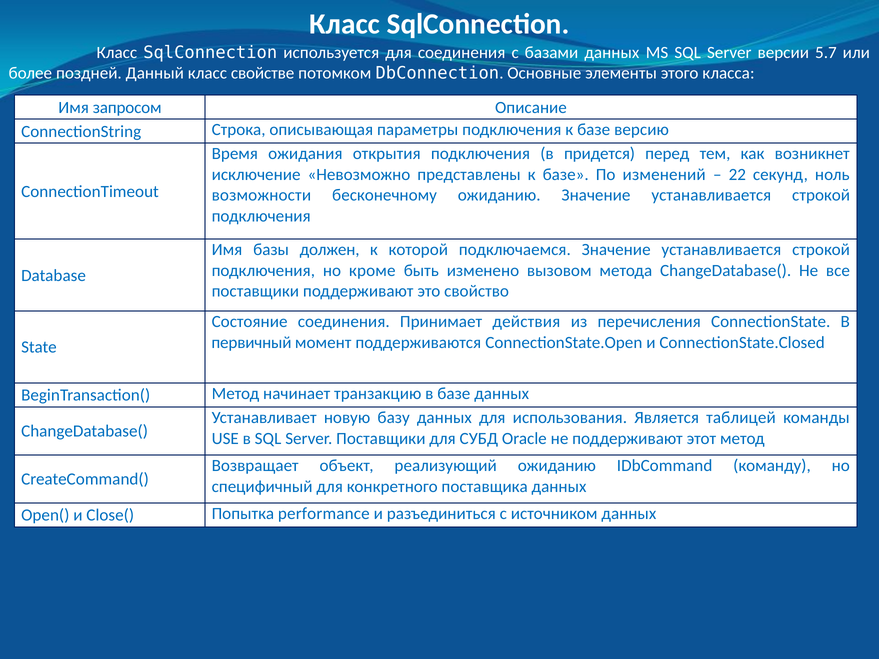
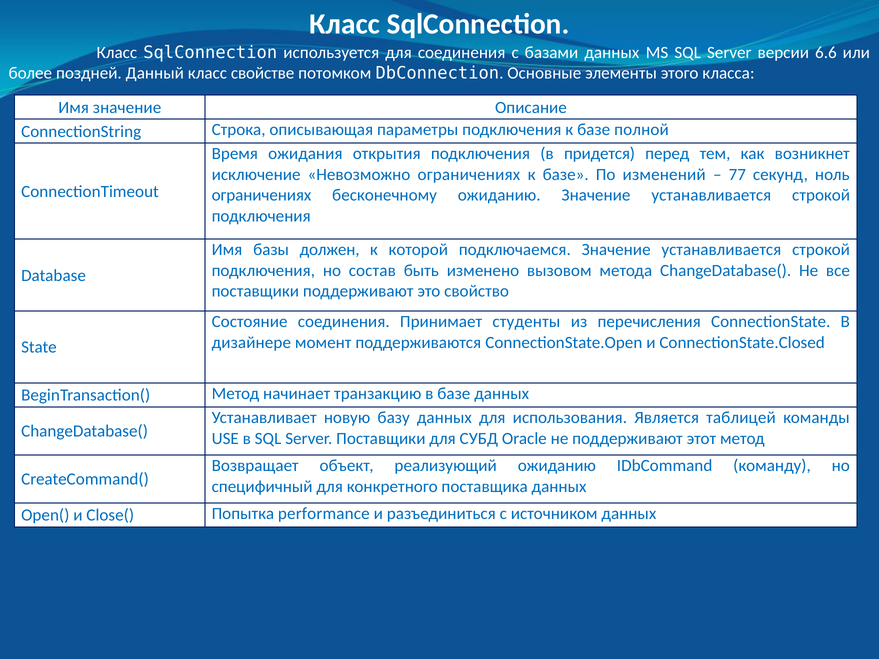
5.7: 5.7 -> 6.6
Имя запросом: запросом -> значение
версию: версию -> полной
Невозможно представлены: представлены -> ограничениях
22: 22 -> 77
возможности at (261, 195): возможности -> ограничениях
кроме: кроме -> состав
действия: действия -> студенты
первичный: первичный -> дизайнере
